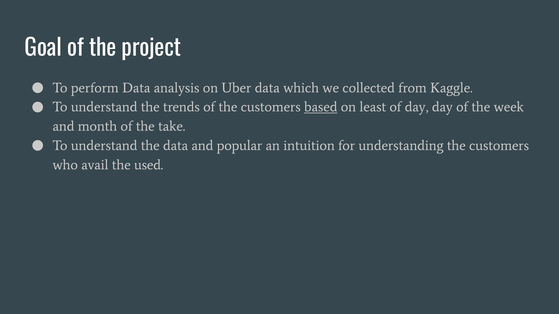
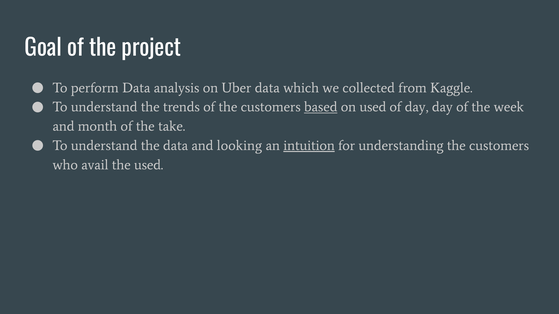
on least: least -> used
popular: popular -> looking
intuition underline: none -> present
